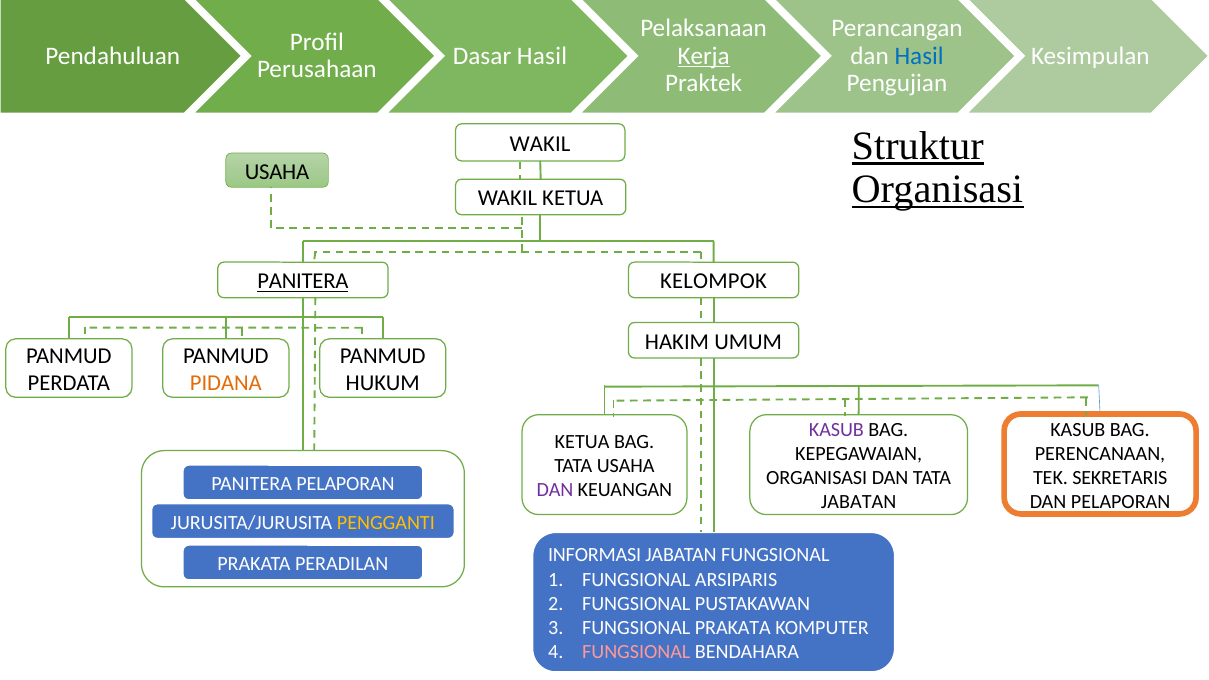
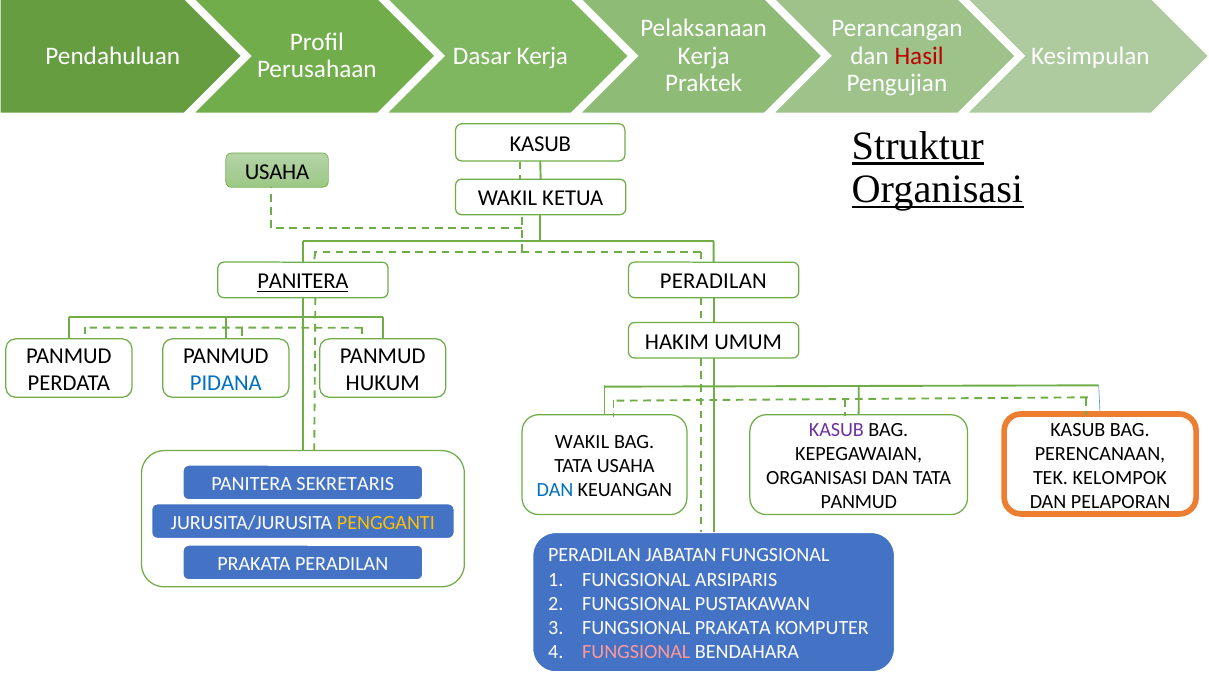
Dasar Hasil: Hasil -> Kerja
Kerja at (704, 56) underline: present -> none
Hasil at (919, 56) colour: blue -> red
WAKIL at (540, 144): WAKIL -> KASUB
KELOMPOK at (713, 281): KELOMPOK -> PERADILAN
PIDANA colour: orange -> blue
KETUA at (582, 442): KETUA -> WAKIL
SEKRETARIS: SEKRETARIS -> KELOMPOK
PANITERA PELAPORAN: PELAPORAN -> SEKRETARIS
DAN at (555, 490) colour: purple -> blue
JABATAN at (859, 502): JABATAN -> PANMUD
PERADILAN INFORMASI: INFORMASI -> PERADILAN
